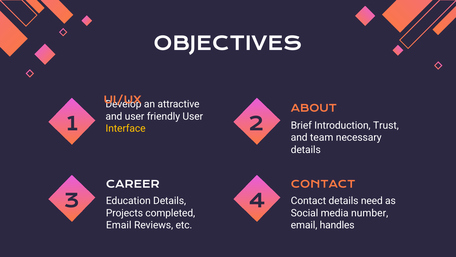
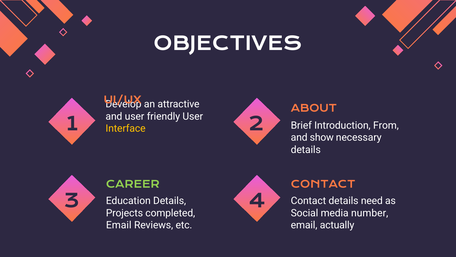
Trust: Trust -> From
team: team -> show
CAREER colour: white -> light green
handles: handles -> actually
